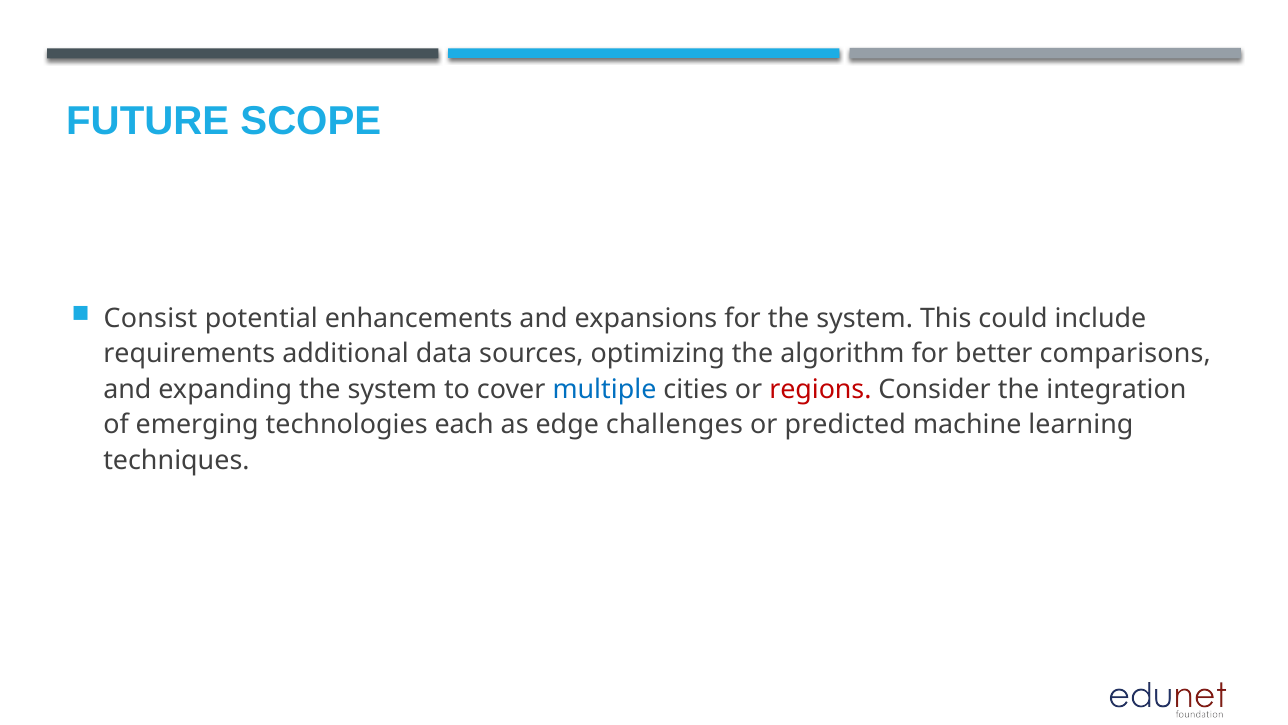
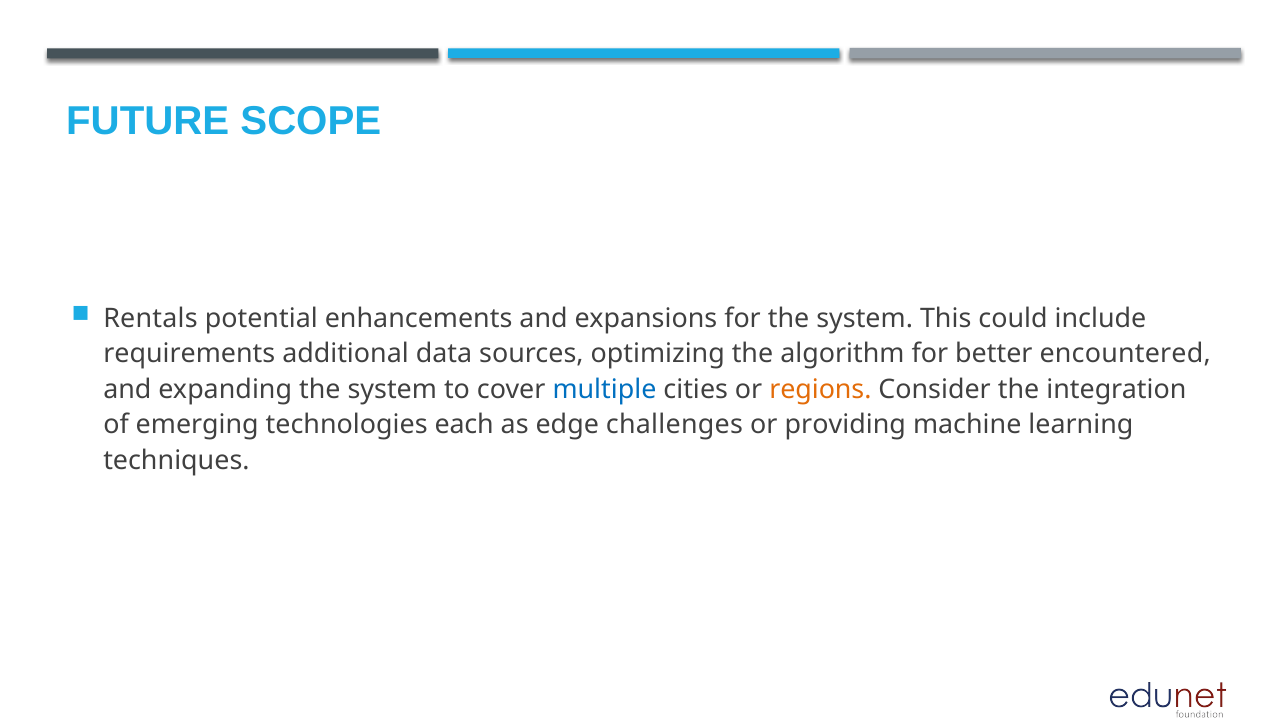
Consist: Consist -> Rentals
comparisons: comparisons -> encountered
regions colour: red -> orange
predicted: predicted -> providing
